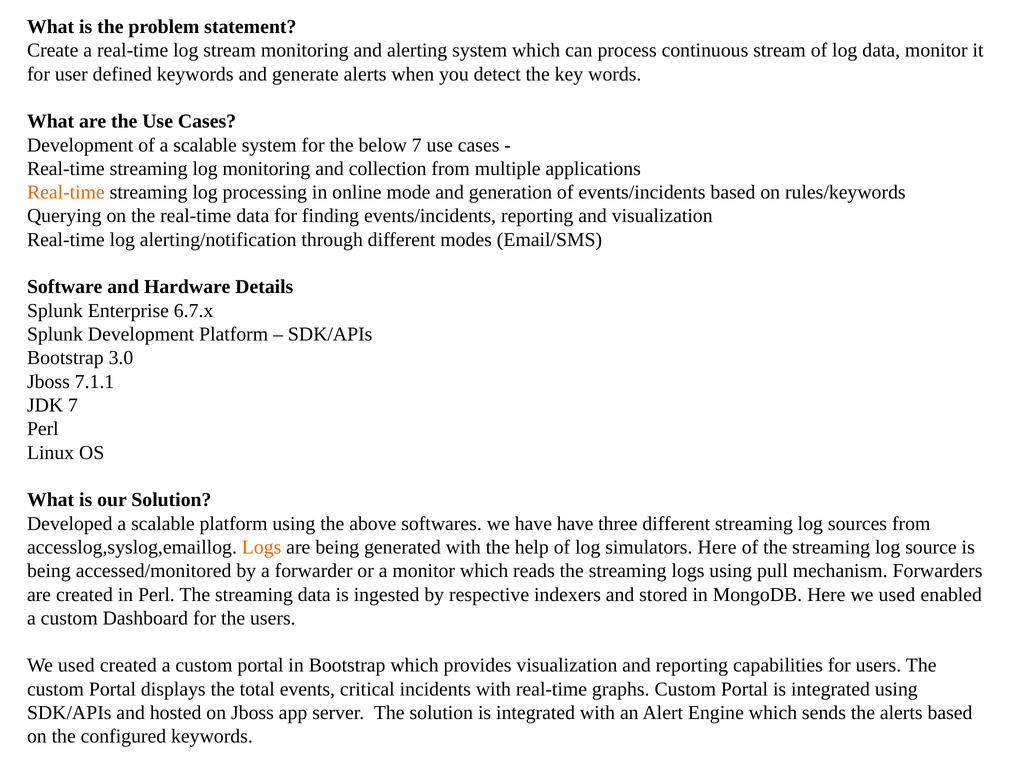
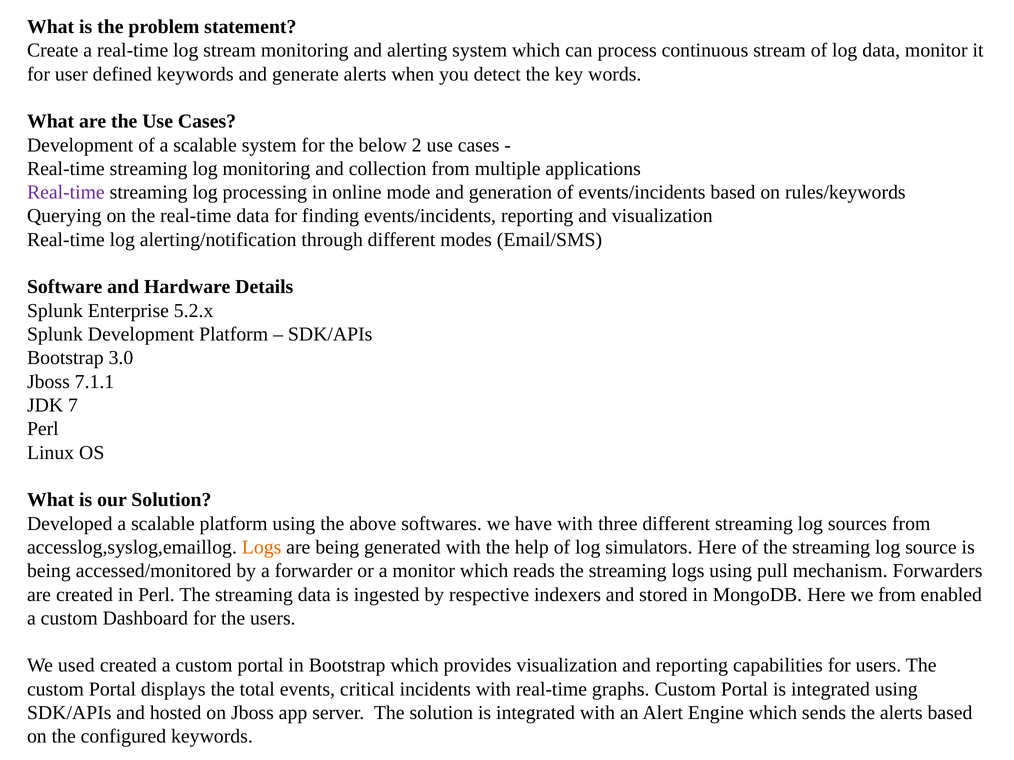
below 7: 7 -> 2
Real-time at (66, 192) colour: orange -> purple
6.7.x: 6.7.x -> 5.2.x
have have: have -> with
Here we used: used -> from
